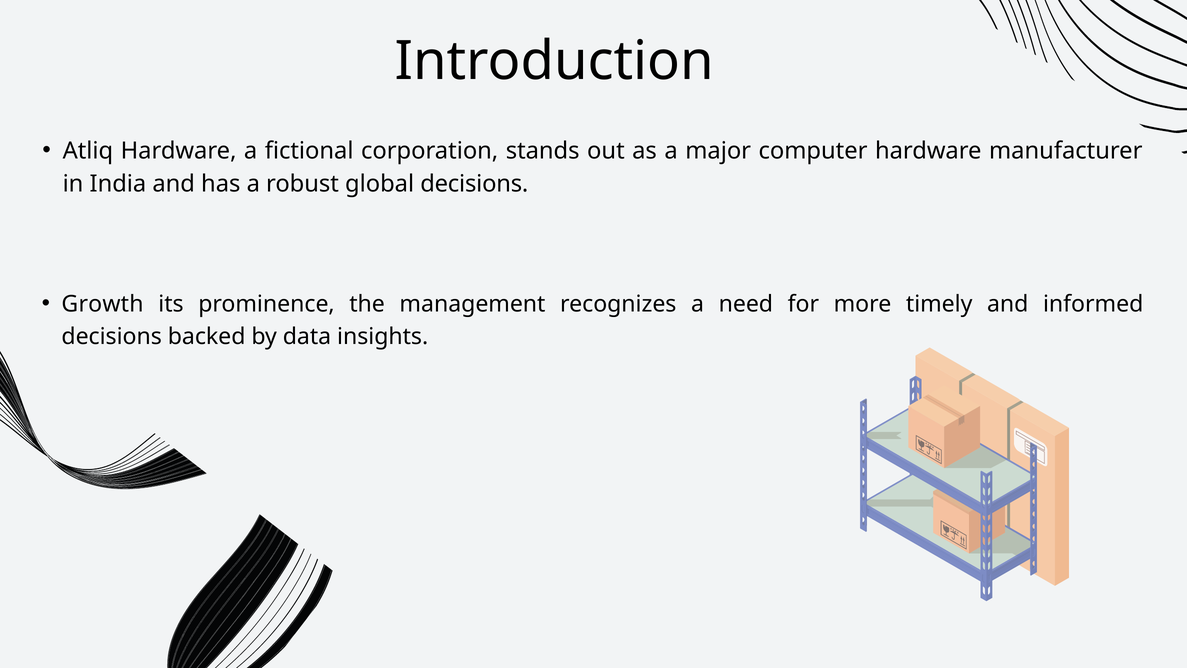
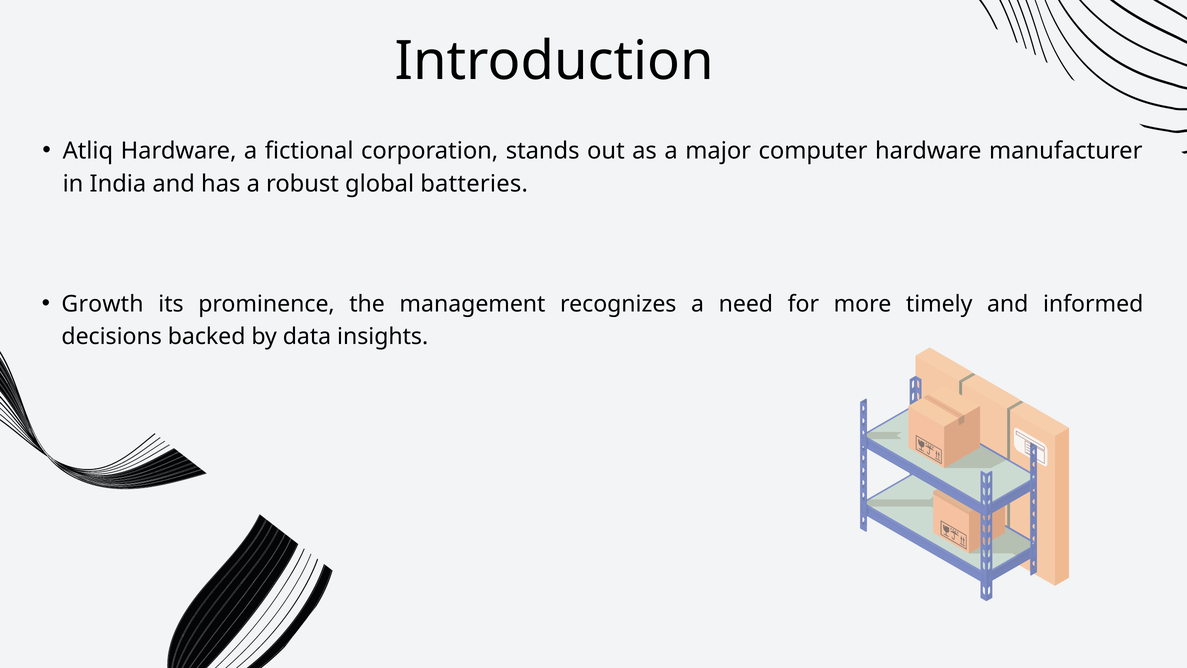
global decisions: decisions -> batteries
